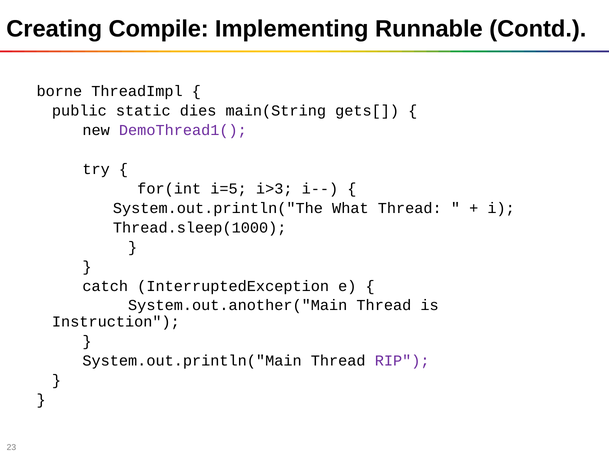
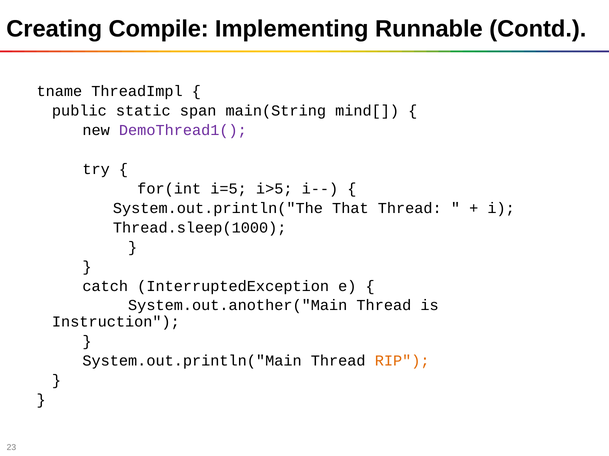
borne: borne -> tname
dies: dies -> span
gets[: gets[ -> mind[
i>3: i>3 -> i>5
What: What -> That
RIP colour: purple -> orange
